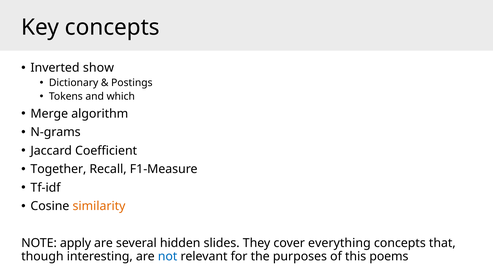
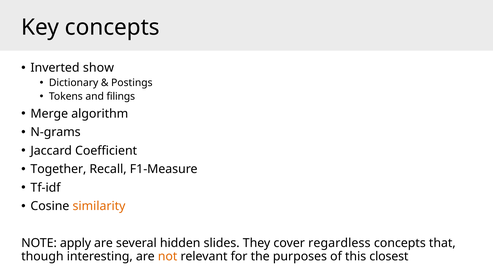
which: which -> filings
everything: everything -> regardless
not colour: blue -> orange
poems: poems -> closest
